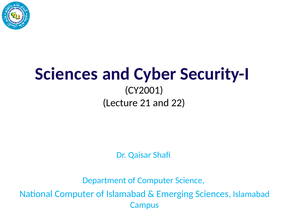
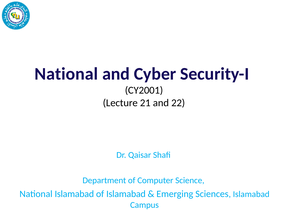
Sciences at (66, 74): Sciences -> National
National Computer: Computer -> Islamabad
